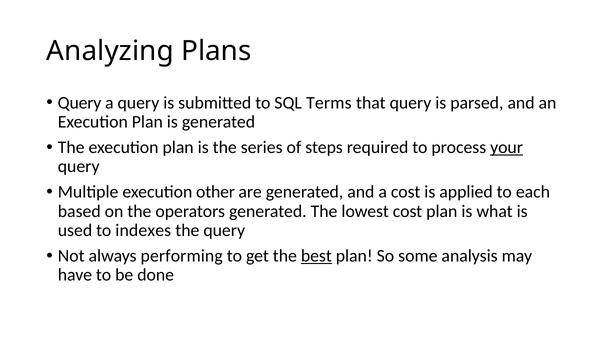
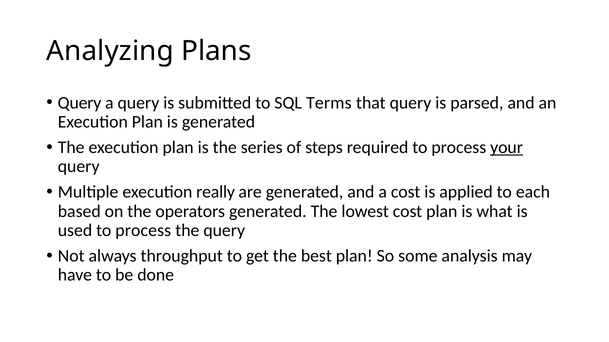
other: other -> really
used to indexes: indexes -> process
performing: performing -> throughput
best underline: present -> none
